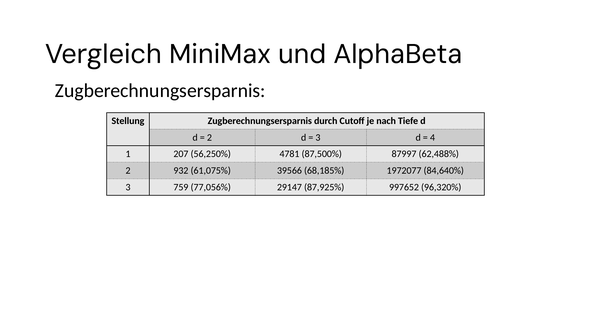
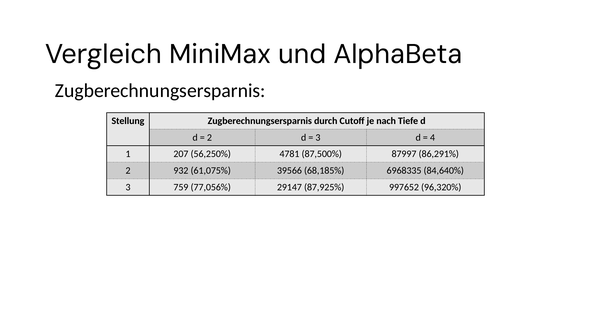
62,488%: 62,488% -> 86,291%
1972077: 1972077 -> 6968335
